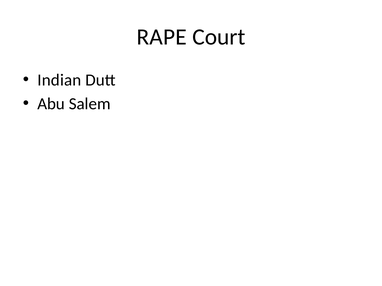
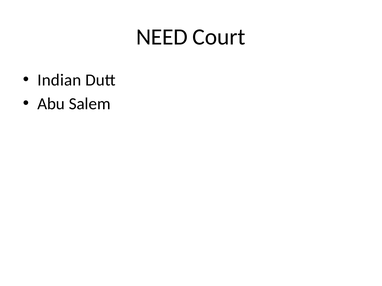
RAPE: RAPE -> NEED
